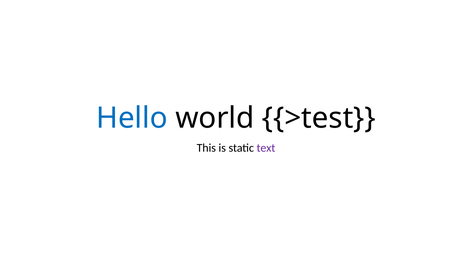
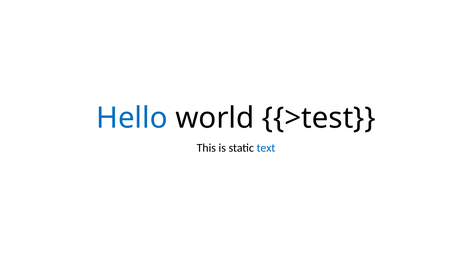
text colour: purple -> blue
